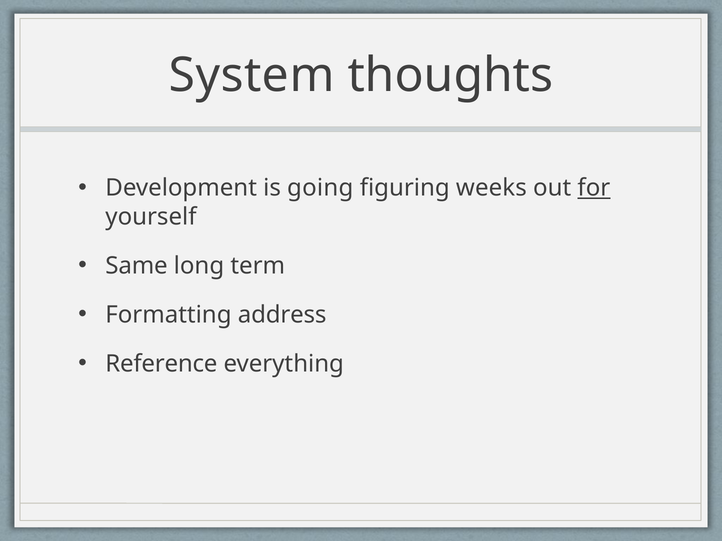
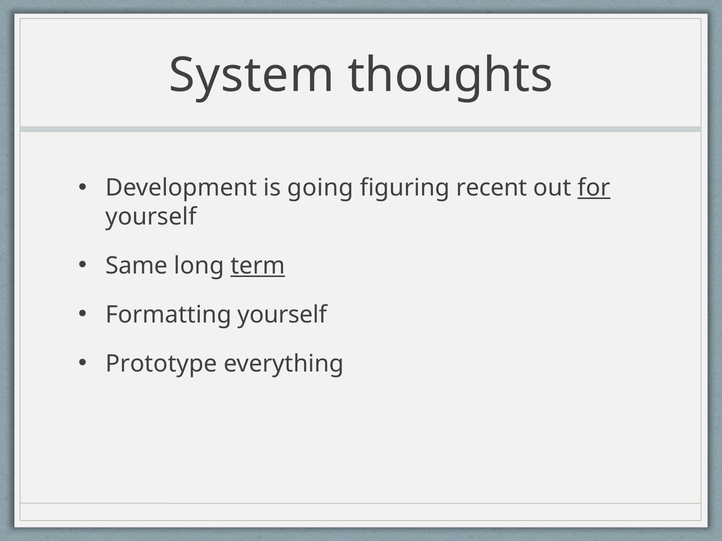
weeks: weeks -> recent
term underline: none -> present
Formatting address: address -> yourself
Reference: Reference -> Prototype
